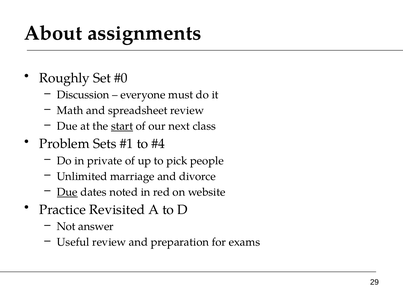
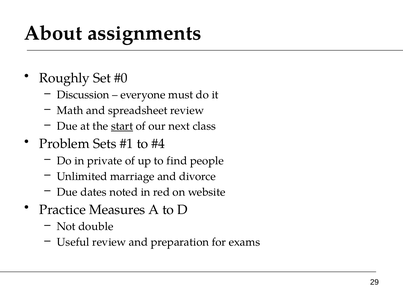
pick: pick -> find
Due at (67, 192) underline: present -> none
Revisited: Revisited -> Measures
answer: answer -> double
